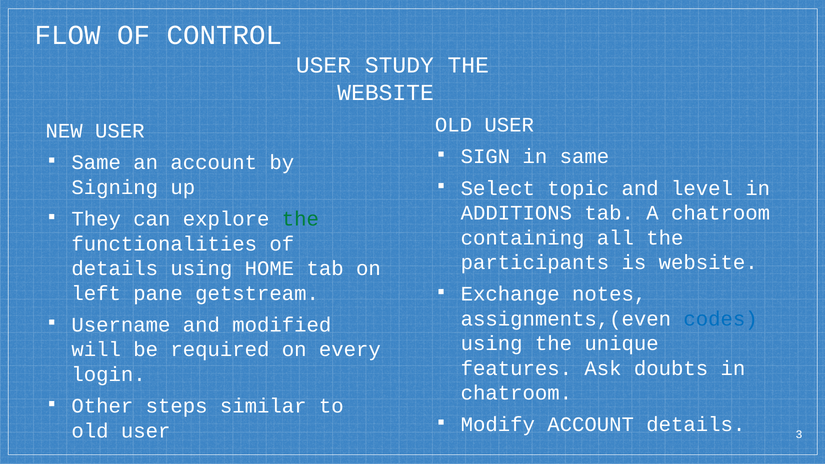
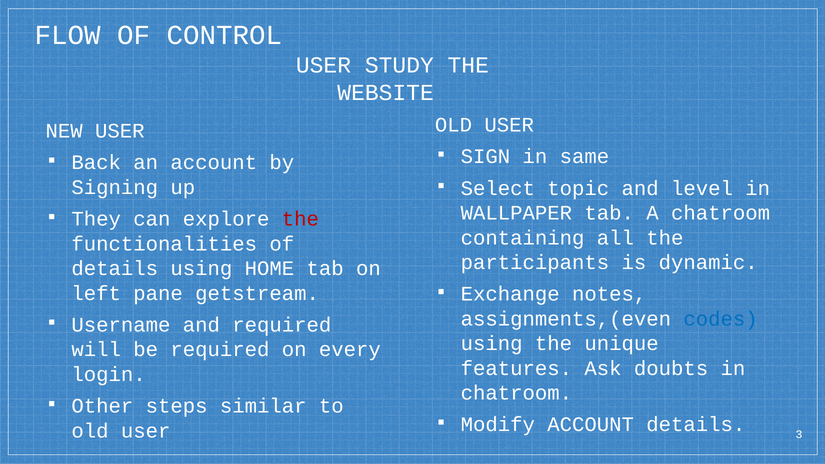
Same at (96, 163): Same -> Back
ADDITIONS: ADDITIONS -> WALLPAPER
the at (300, 219) colour: green -> red
is website: website -> dynamic
and modified: modified -> required
